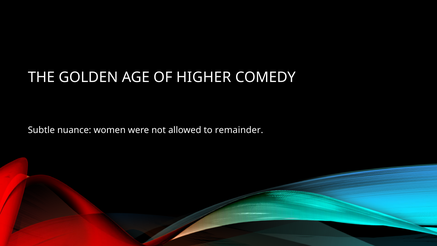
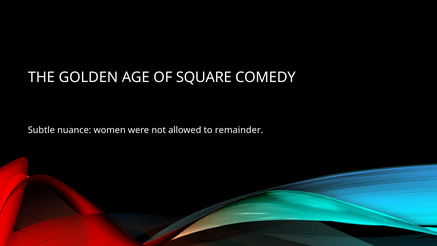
HIGHER: HIGHER -> SQUARE
